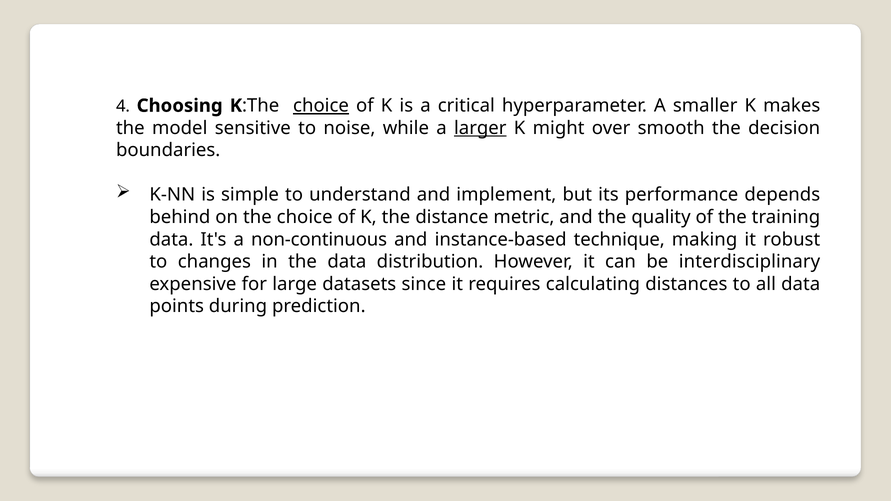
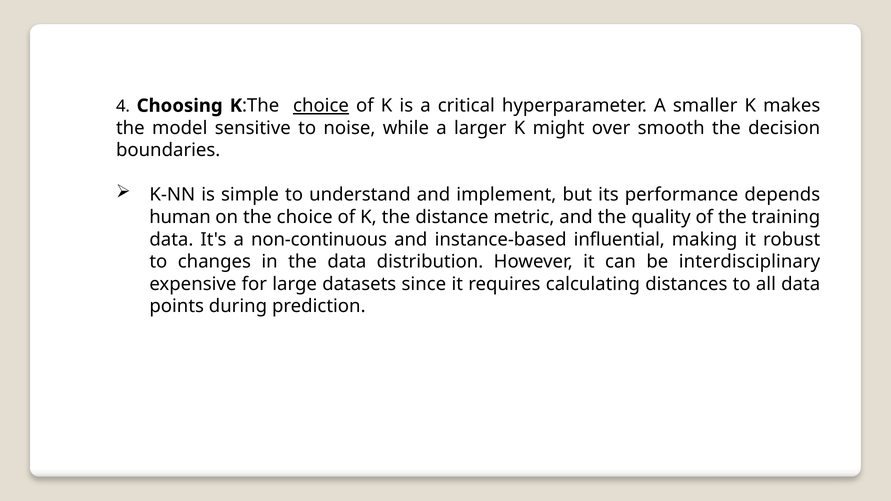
larger underline: present -> none
behind: behind -> human
technique: technique -> influential
